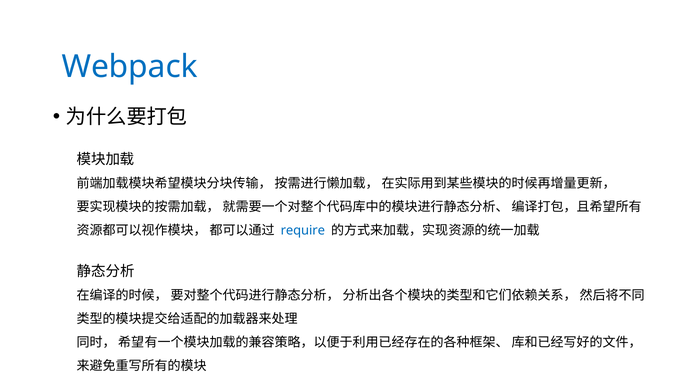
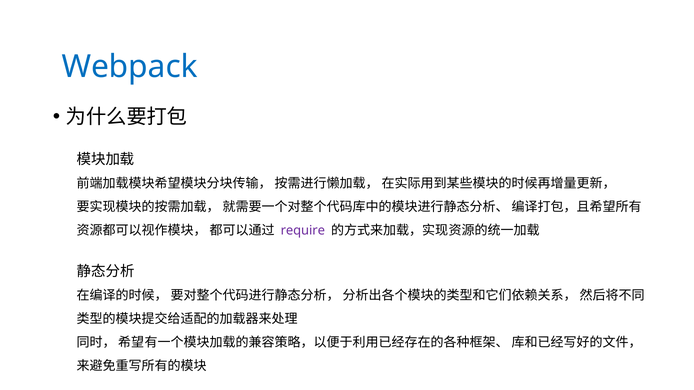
require colour: blue -> purple
